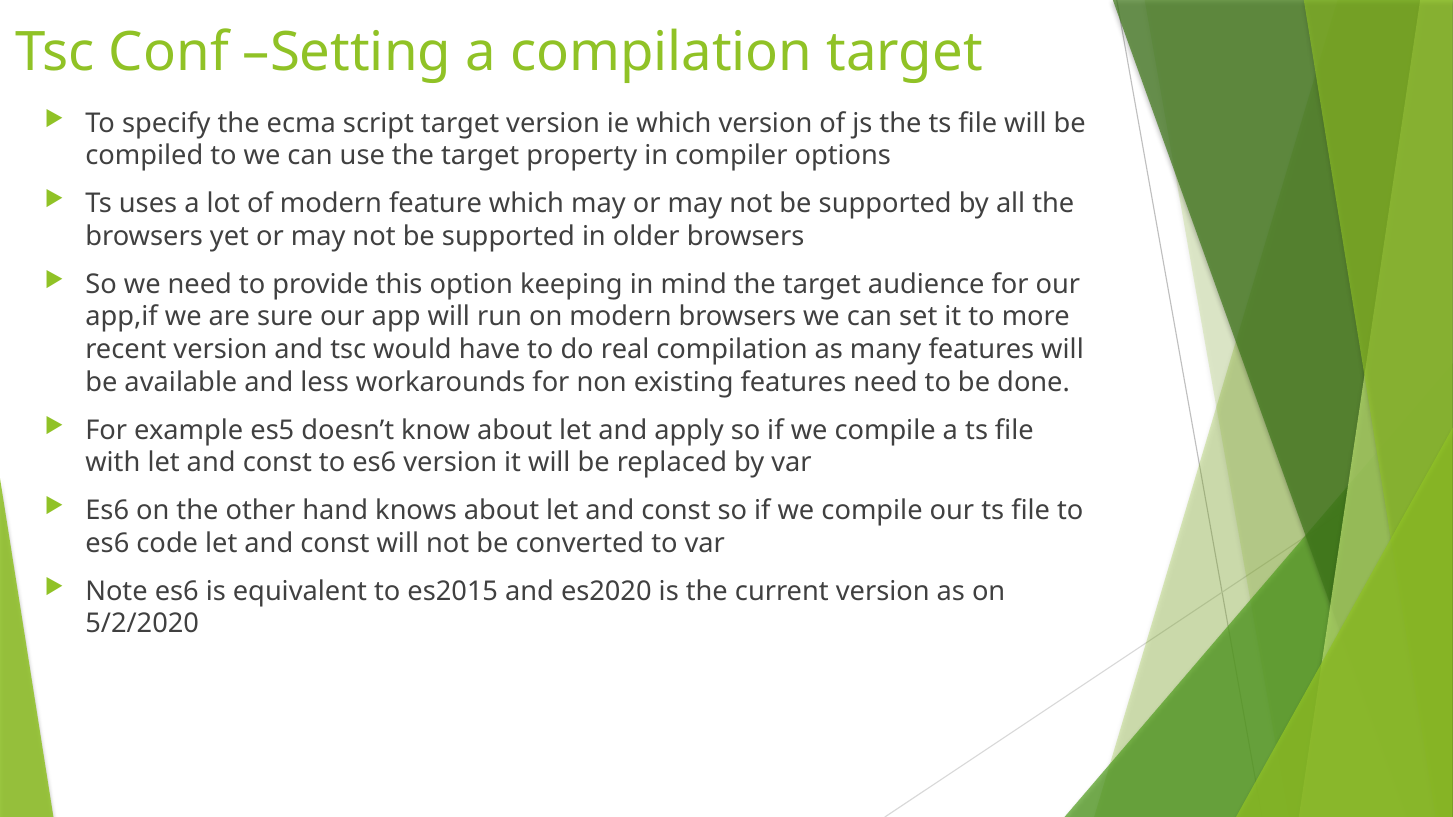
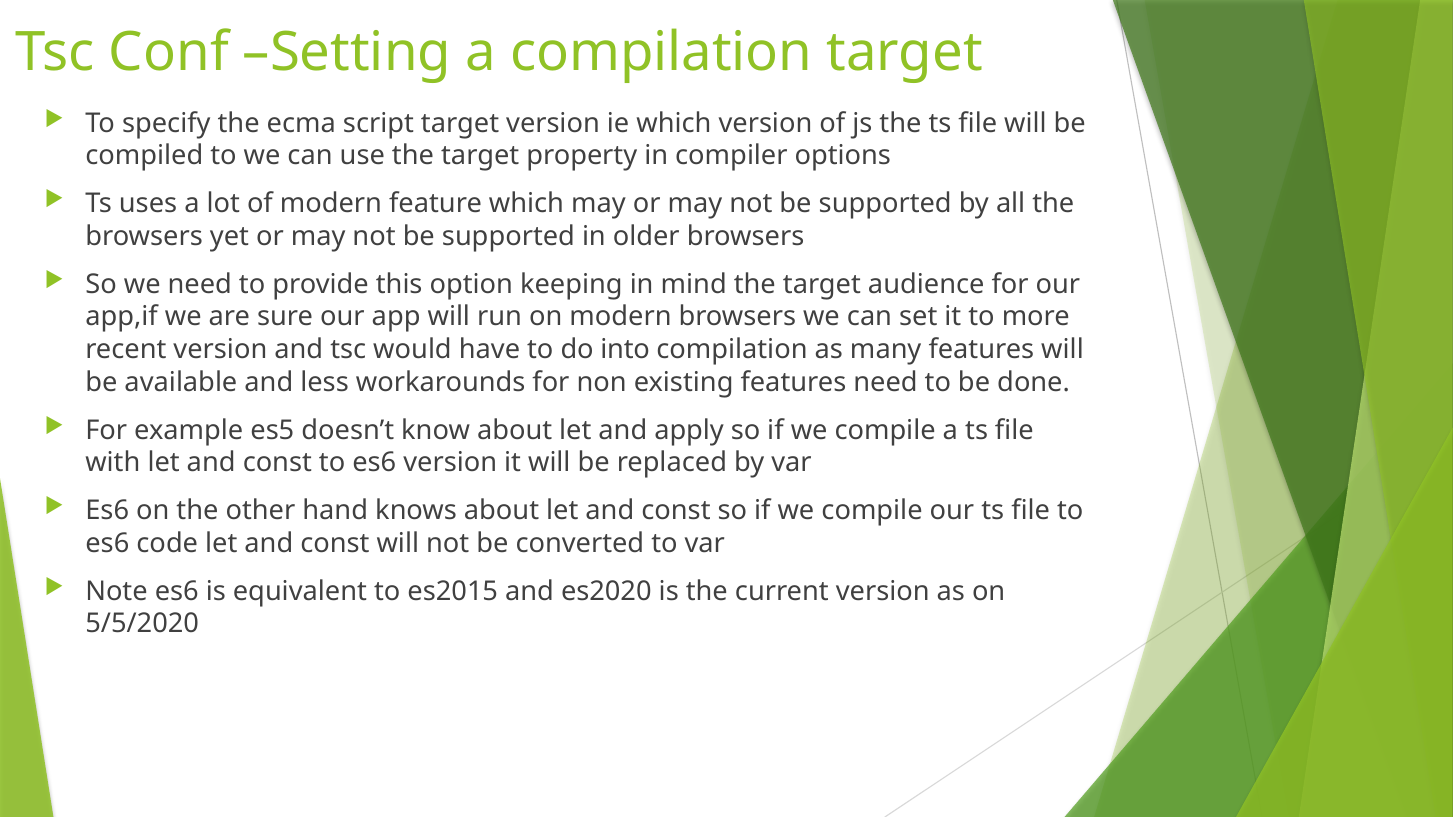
real: real -> into
5/2/2020: 5/2/2020 -> 5/5/2020
